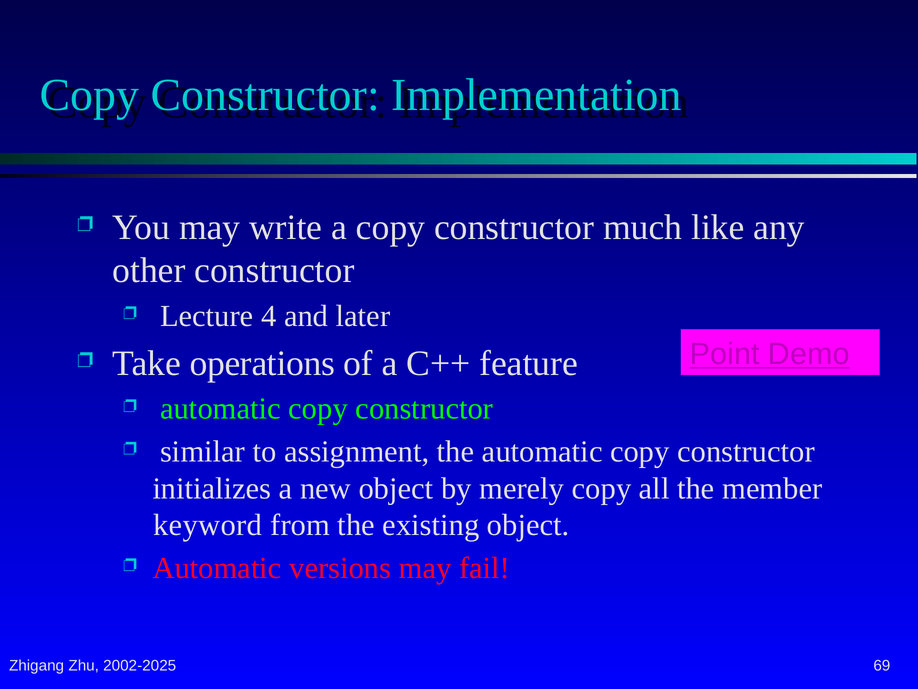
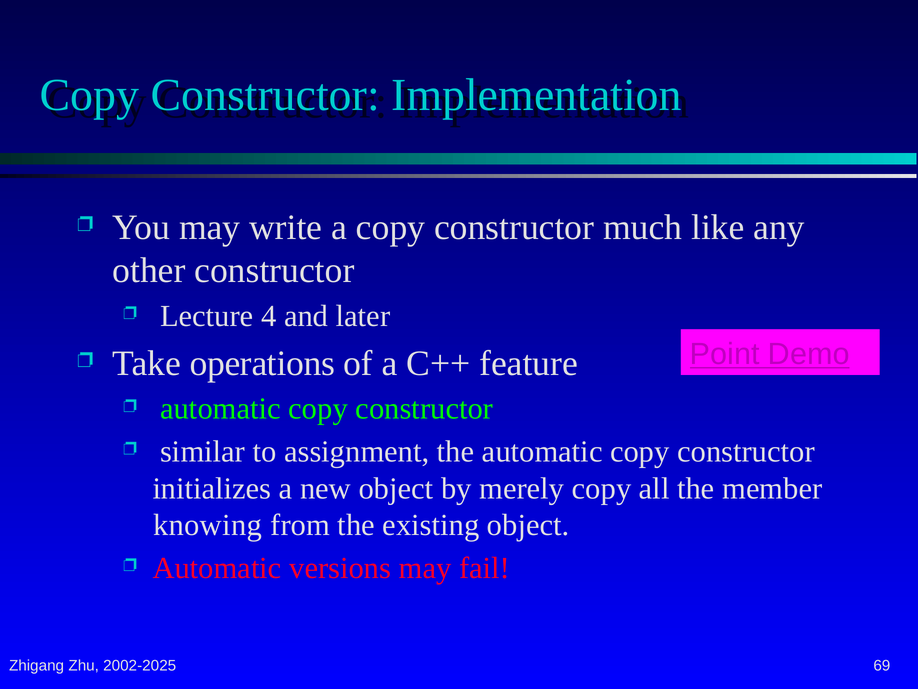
keyword: keyword -> knowing
